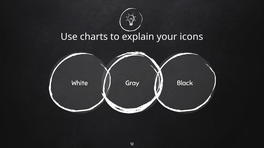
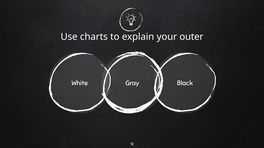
icons: icons -> outer
